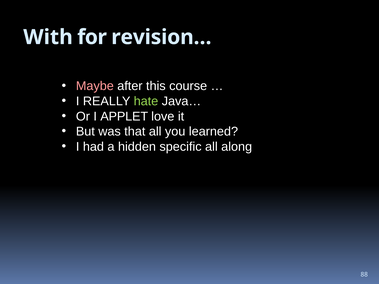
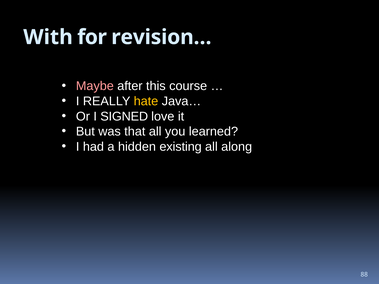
hate colour: light green -> yellow
APPLET: APPLET -> SIGNED
specific: specific -> existing
